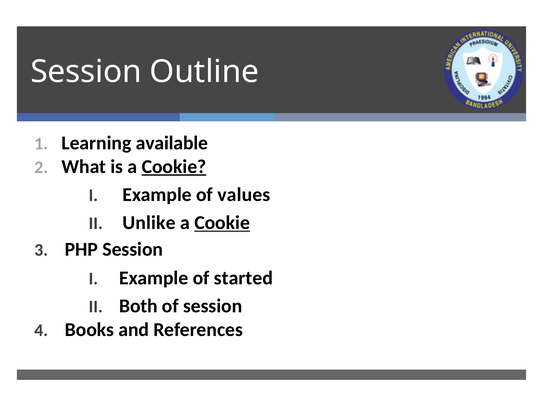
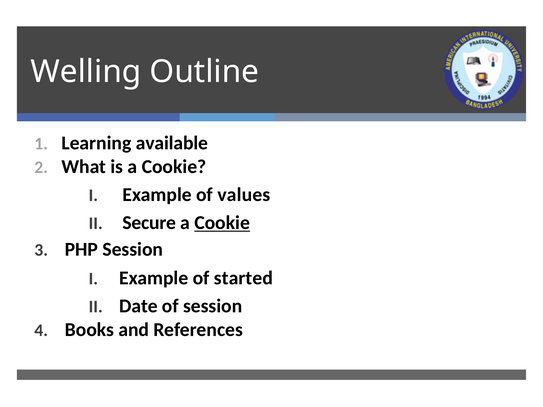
Session at (86, 72): Session -> Welling
Cookie at (174, 167) underline: present -> none
Unlike: Unlike -> Secure
Both: Both -> Date
